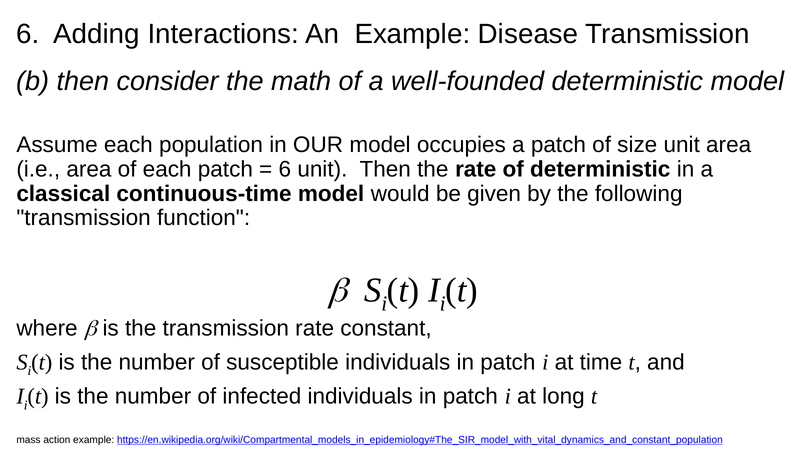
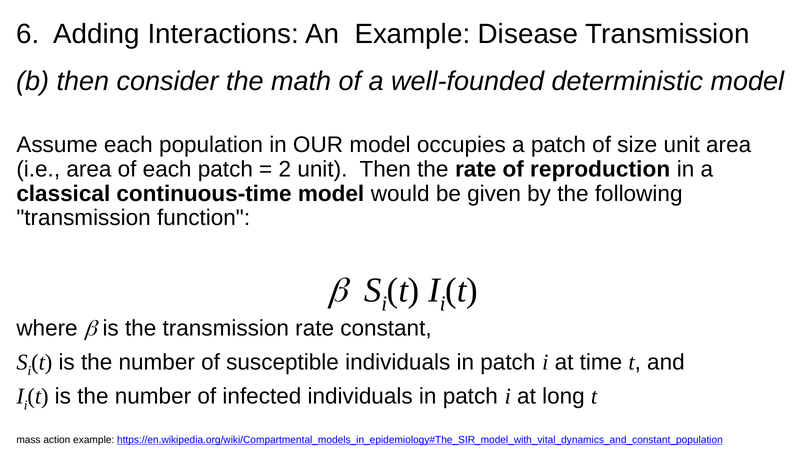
6 at (285, 169): 6 -> 2
of deterministic: deterministic -> reproduction
